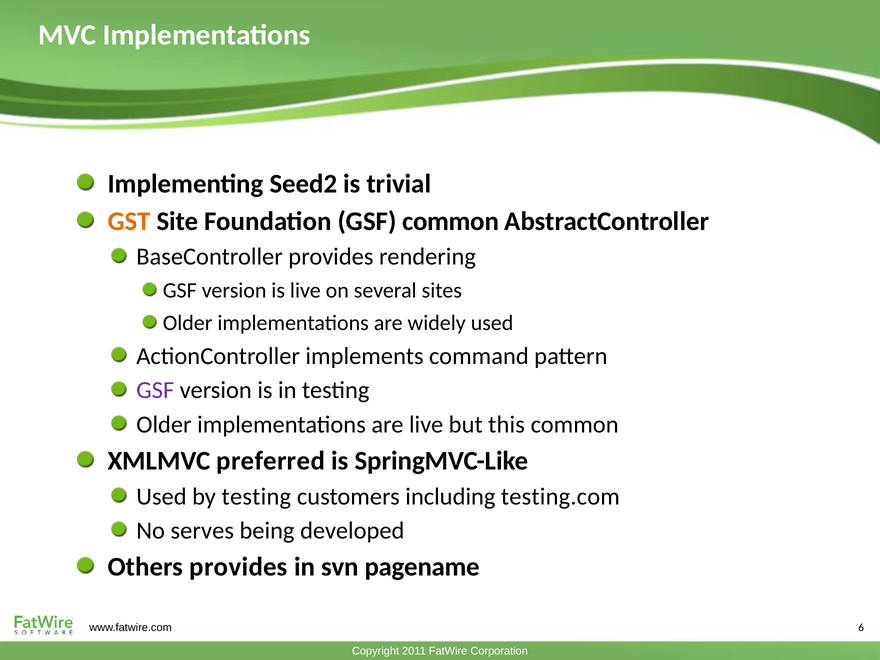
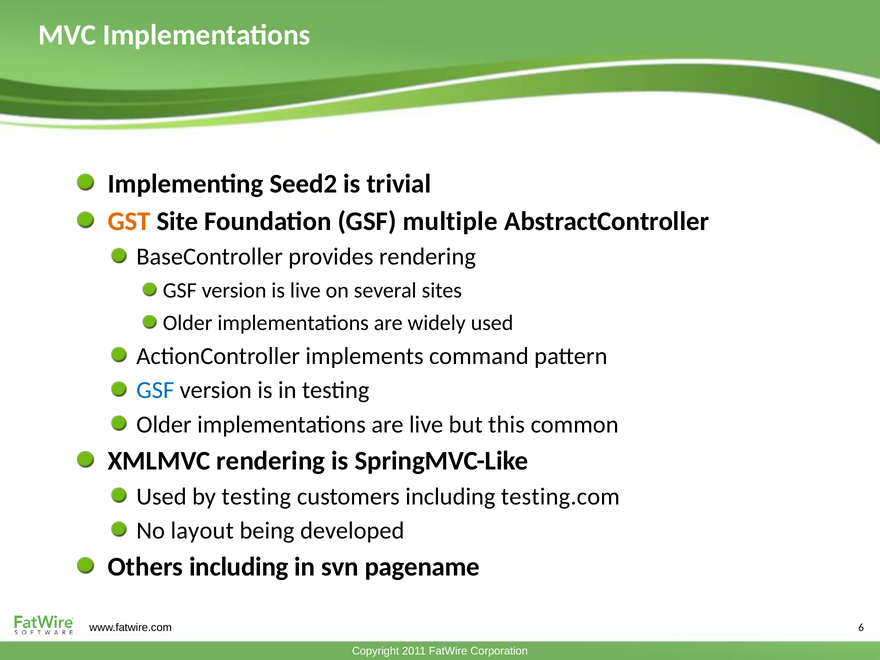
GSF common: common -> multiple
GSF at (155, 390) colour: purple -> blue
XMLMVC preferred: preferred -> rendering
serves: serves -> layout
Others provides: provides -> including
